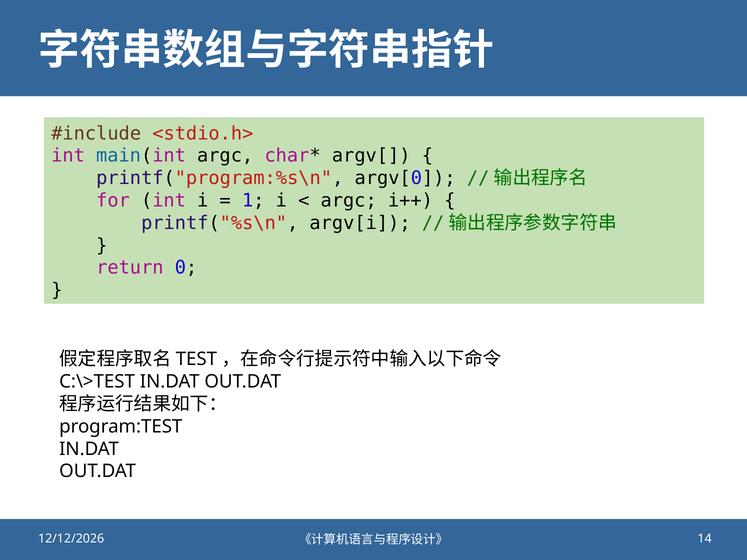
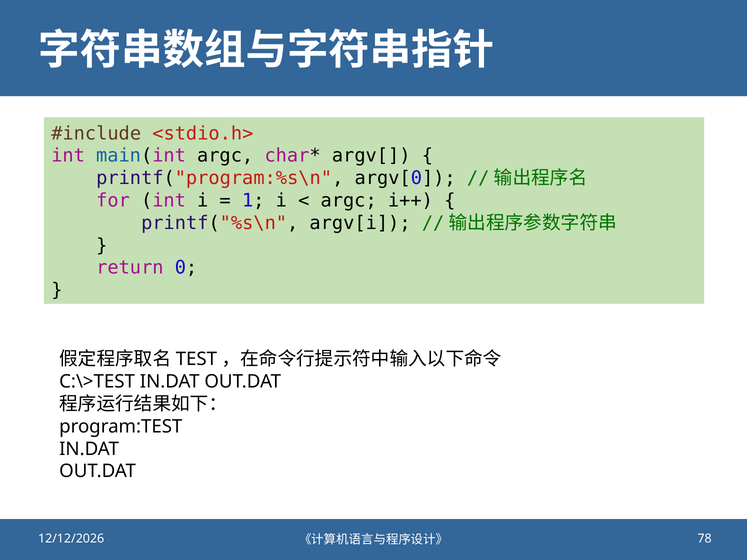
14: 14 -> 78
